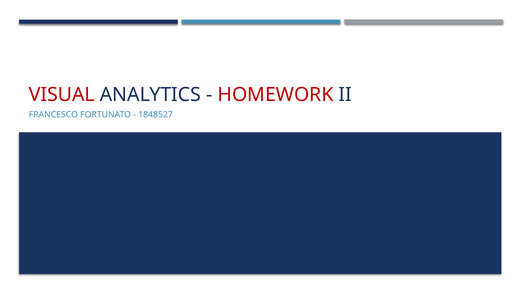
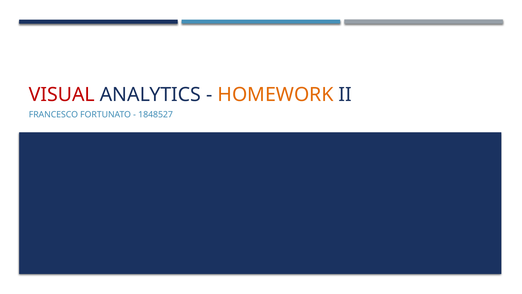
HOMEWORK colour: red -> orange
